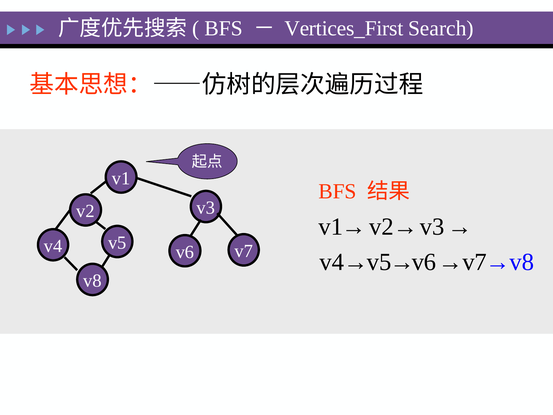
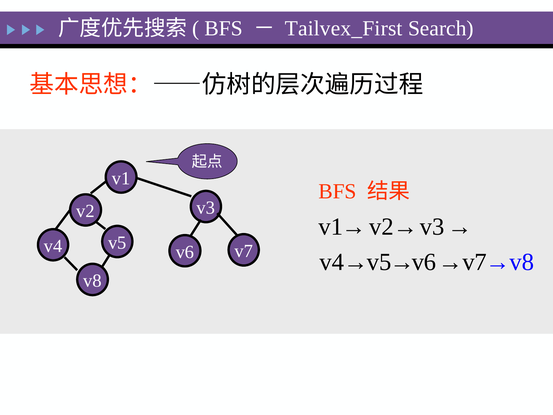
Vertices_First: Vertices_First -> Tailvex_First
